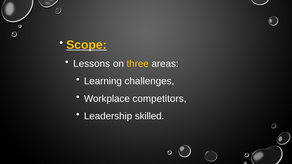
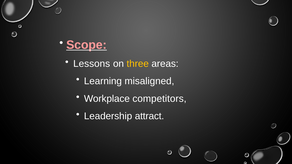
Scope colour: yellow -> pink
challenges: challenges -> misaligned
skilled: skilled -> attract
